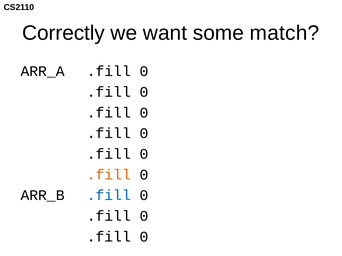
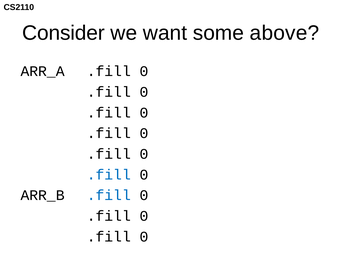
Correctly: Correctly -> Consider
match: match -> above
.fill at (109, 175) colour: orange -> blue
